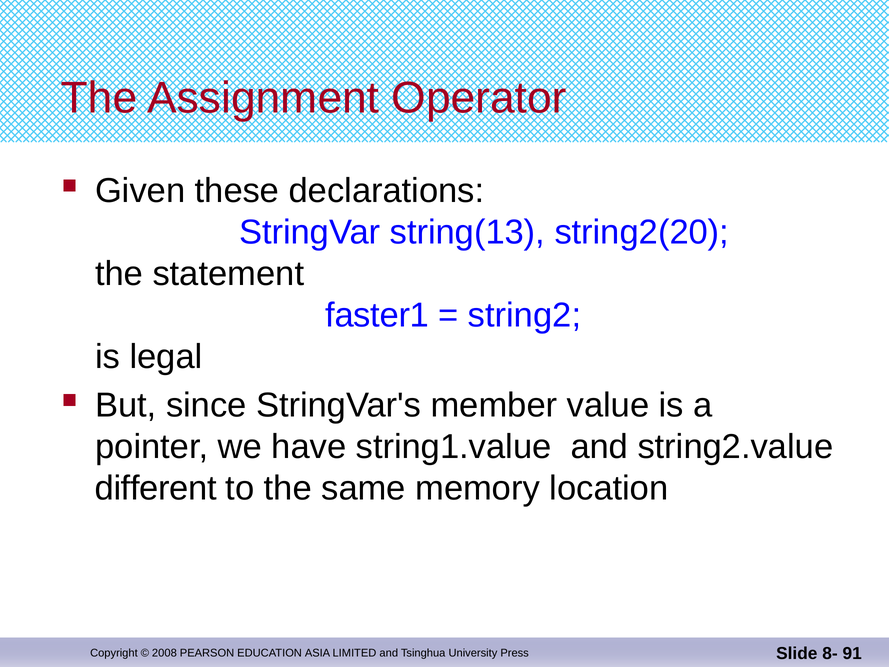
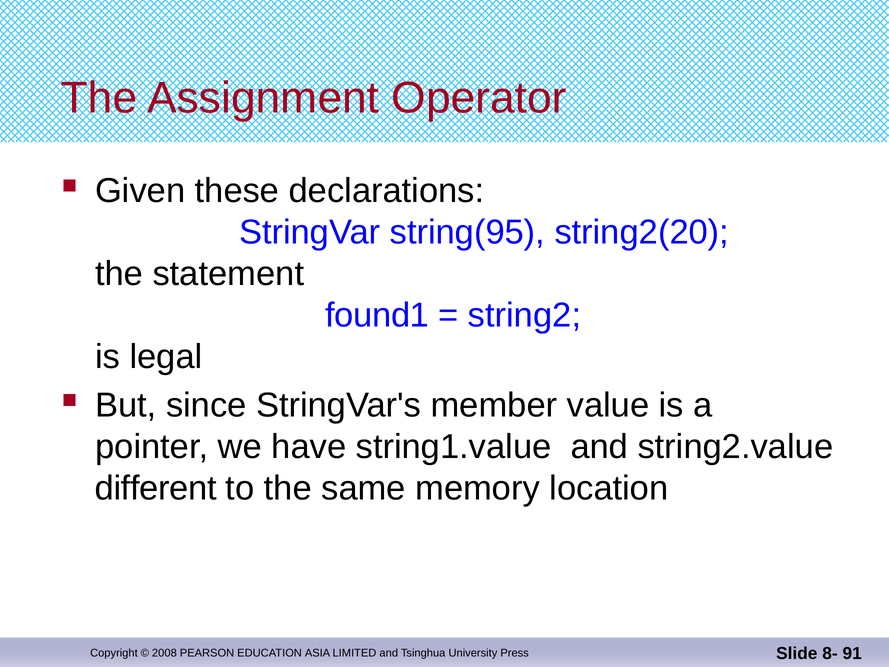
string(13: string(13 -> string(95
faster1: faster1 -> found1
